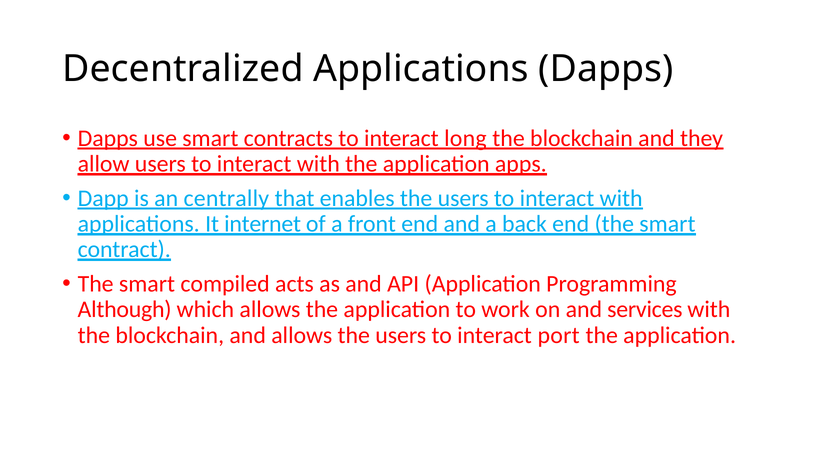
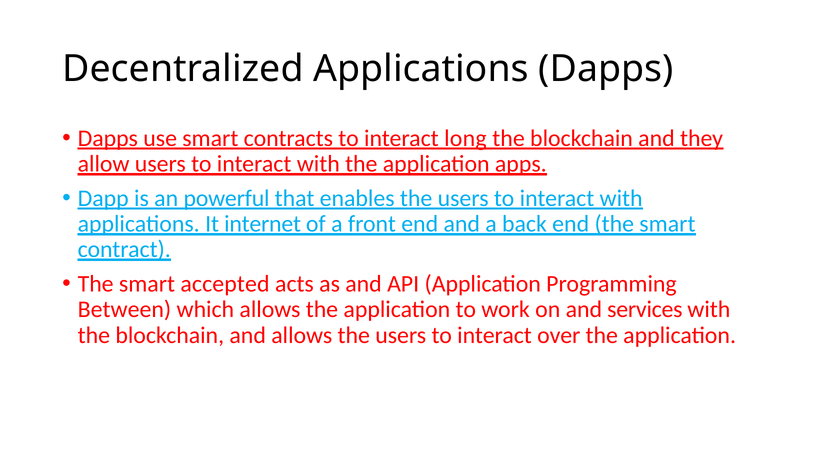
centrally: centrally -> powerful
compiled: compiled -> accepted
Although: Although -> Between
port: port -> over
